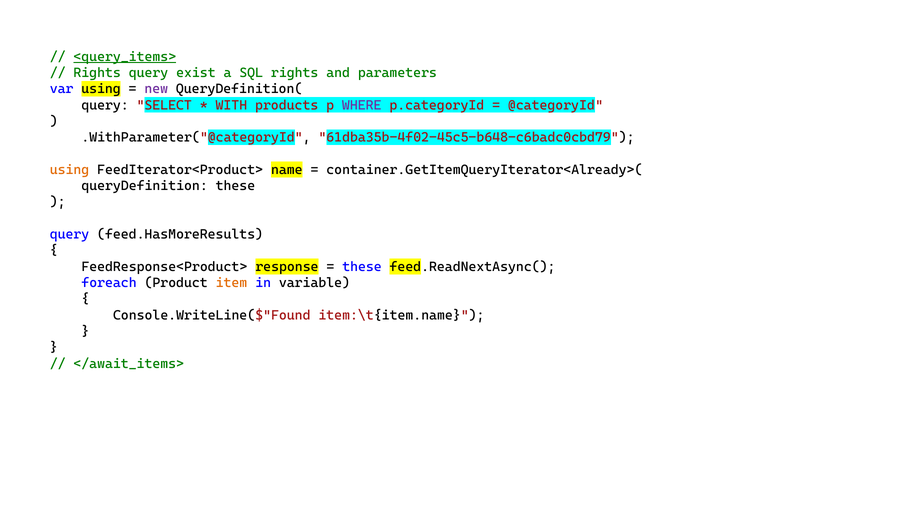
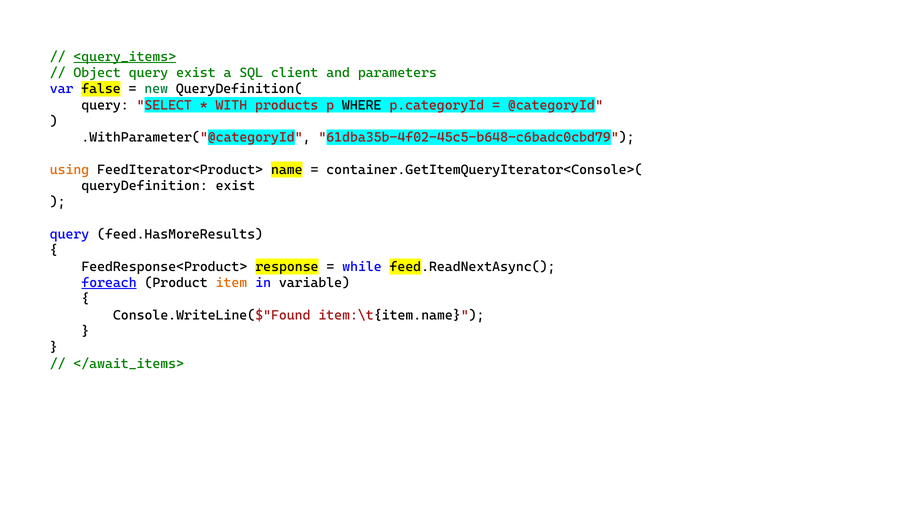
Rights at (97, 73): Rights -> Object
SQL rights: rights -> client
var using: using -> false
new colour: purple -> green
WHERE colour: purple -> black
container.GetItemQueryIterator<Already>(: container.GetItemQueryIterator<Already>( -> container.GetItemQueryIterator<Console>(
queryDefinition these: these -> exist
these at (362, 267): these -> while
foreach underline: none -> present
